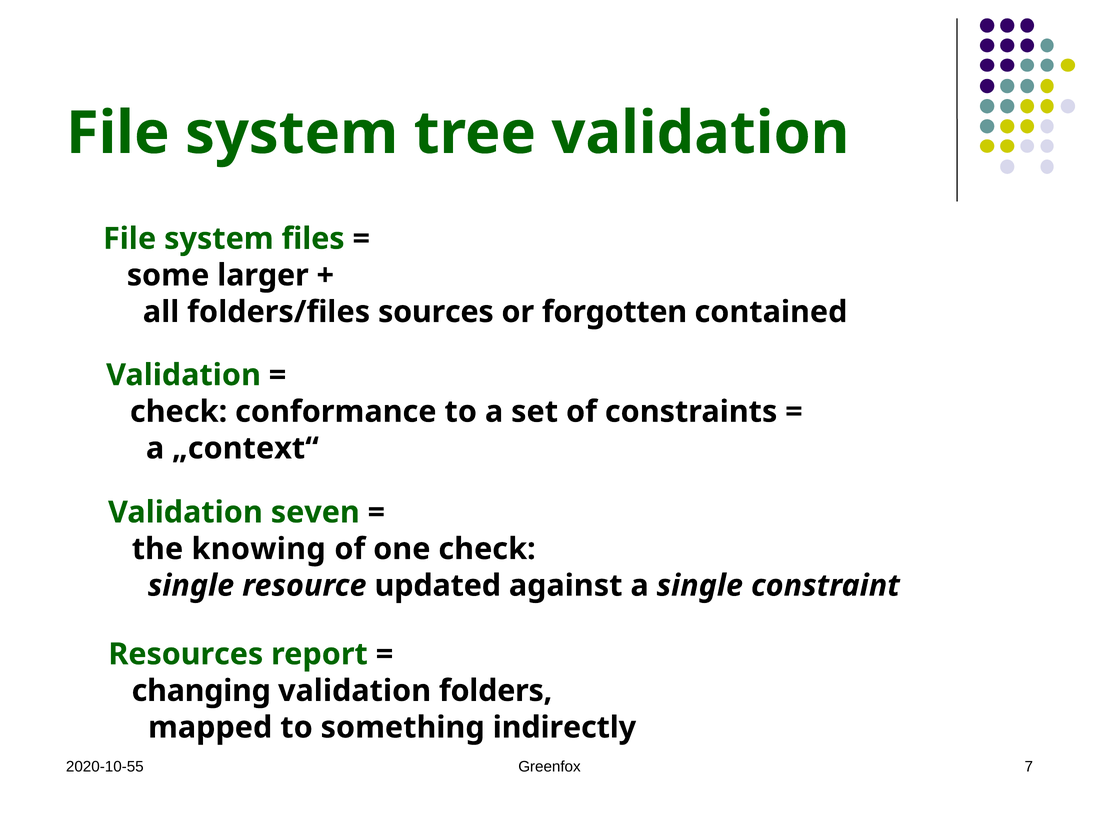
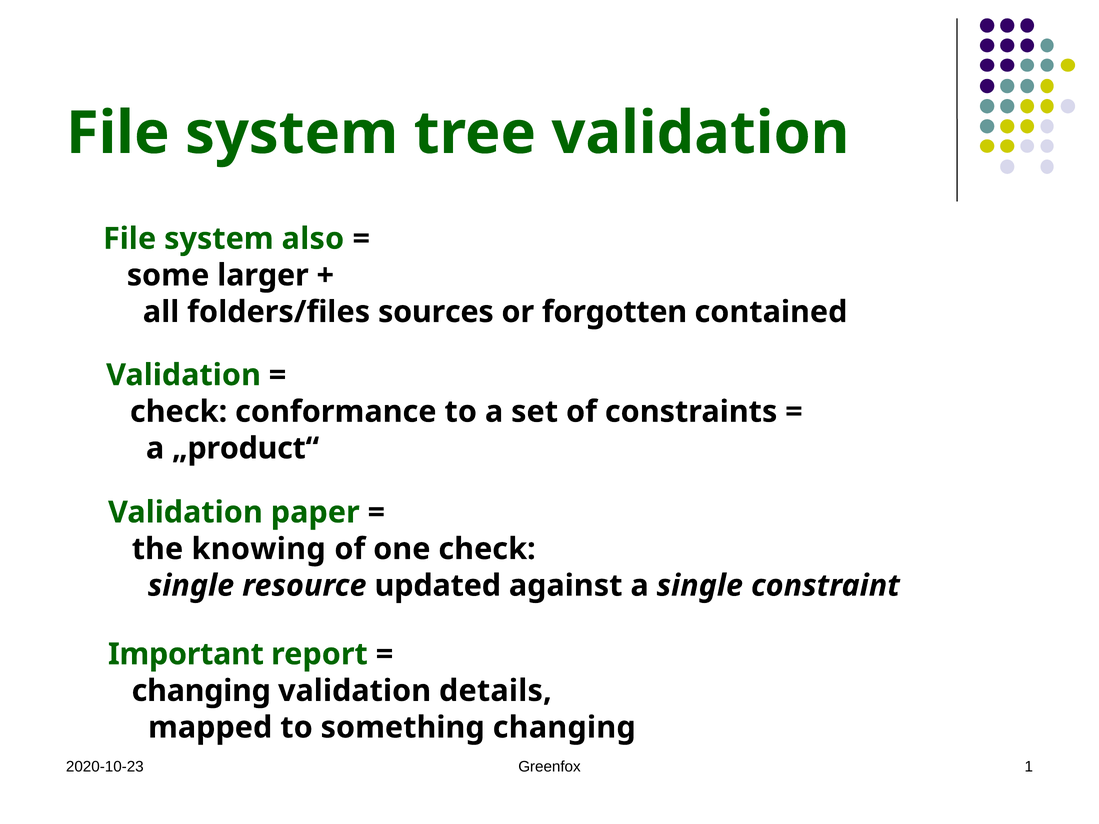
files: files -> also
„context“: „context“ -> „product“
seven: seven -> paper
Resources: Resources -> Important
folders: folders -> details
something indirectly: indirectly -> changing
2020-10-55: 2020-10-55 -> 2020-10-23
7: 7 -> 1
